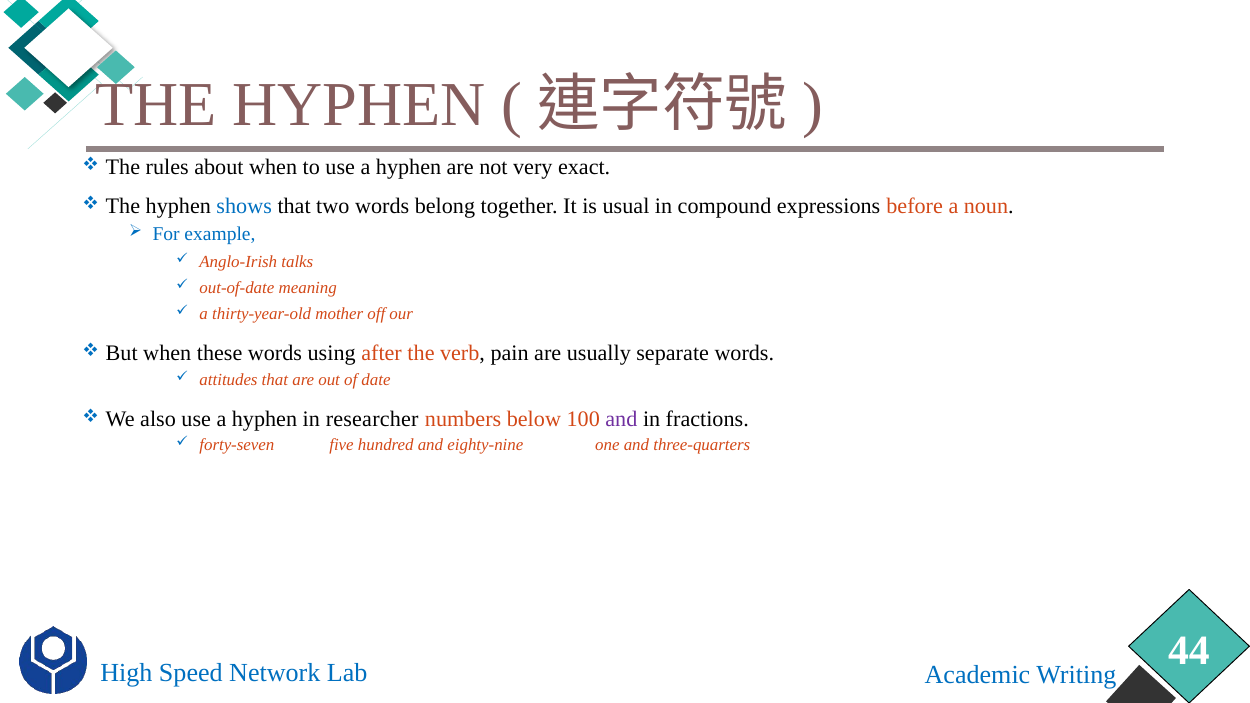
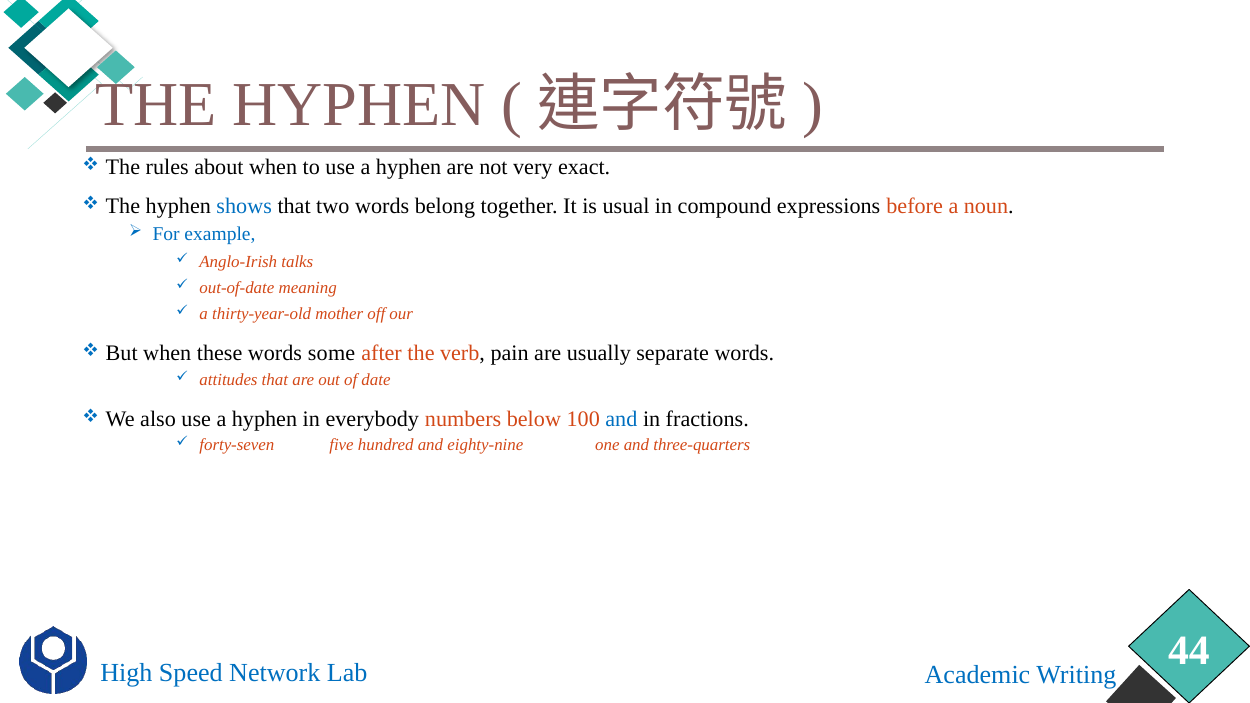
using: using -> some
researcher: researcher -> everybody
and at (621, 419) colour: purple -> blue
